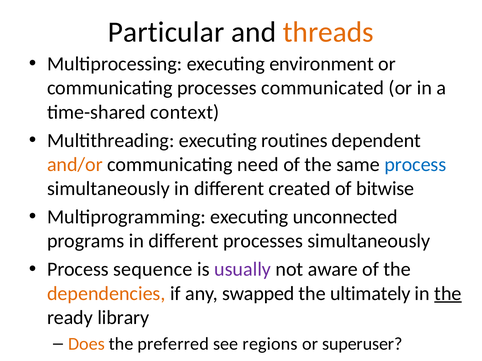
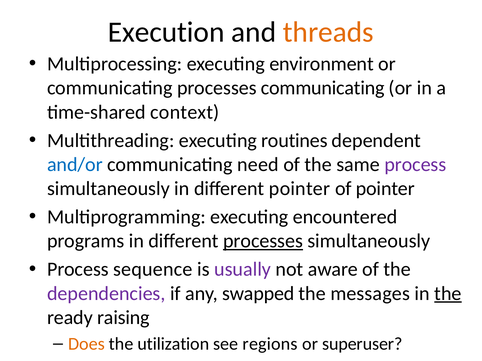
Particular: Particular -> Execution
processes communicated: communicated -> communicating
and/or colour: orange -> blue
process at (415, 165) colour: blue -> purple
different created: created -> pointer
of bitwise: bitwise -> pointer
unconnected: unconnected -> encountered
processes at (263, 241) underline: none -> present
dependencies colour: orange -> purple
ultimately: ultimately -> messages
library: library -> raising
preferred: preferred -> utilization
